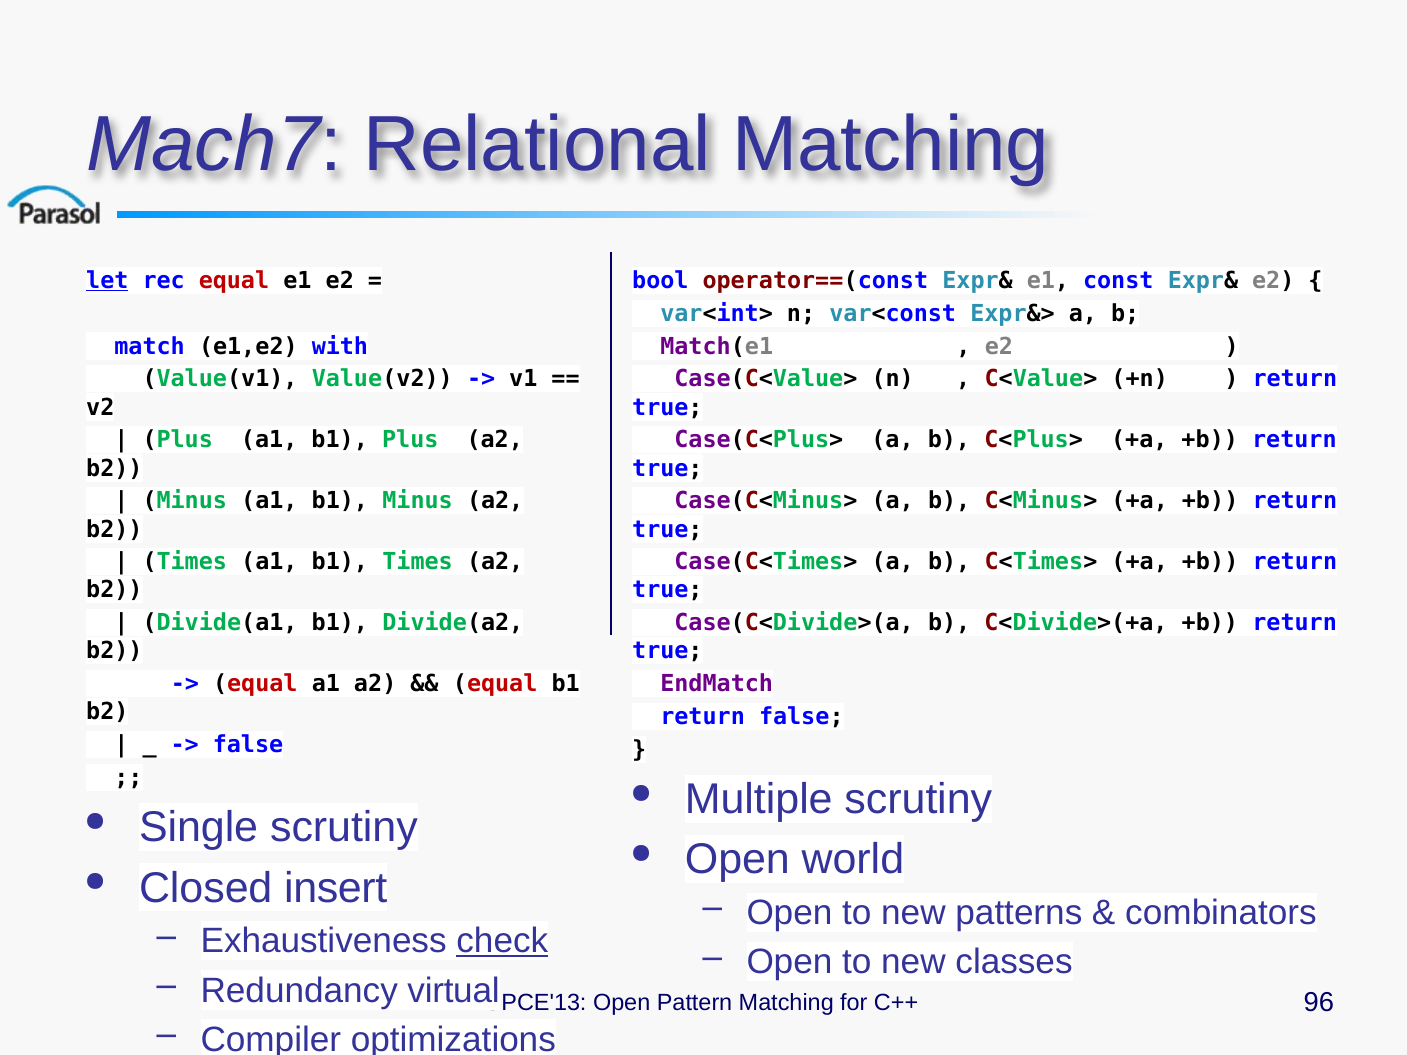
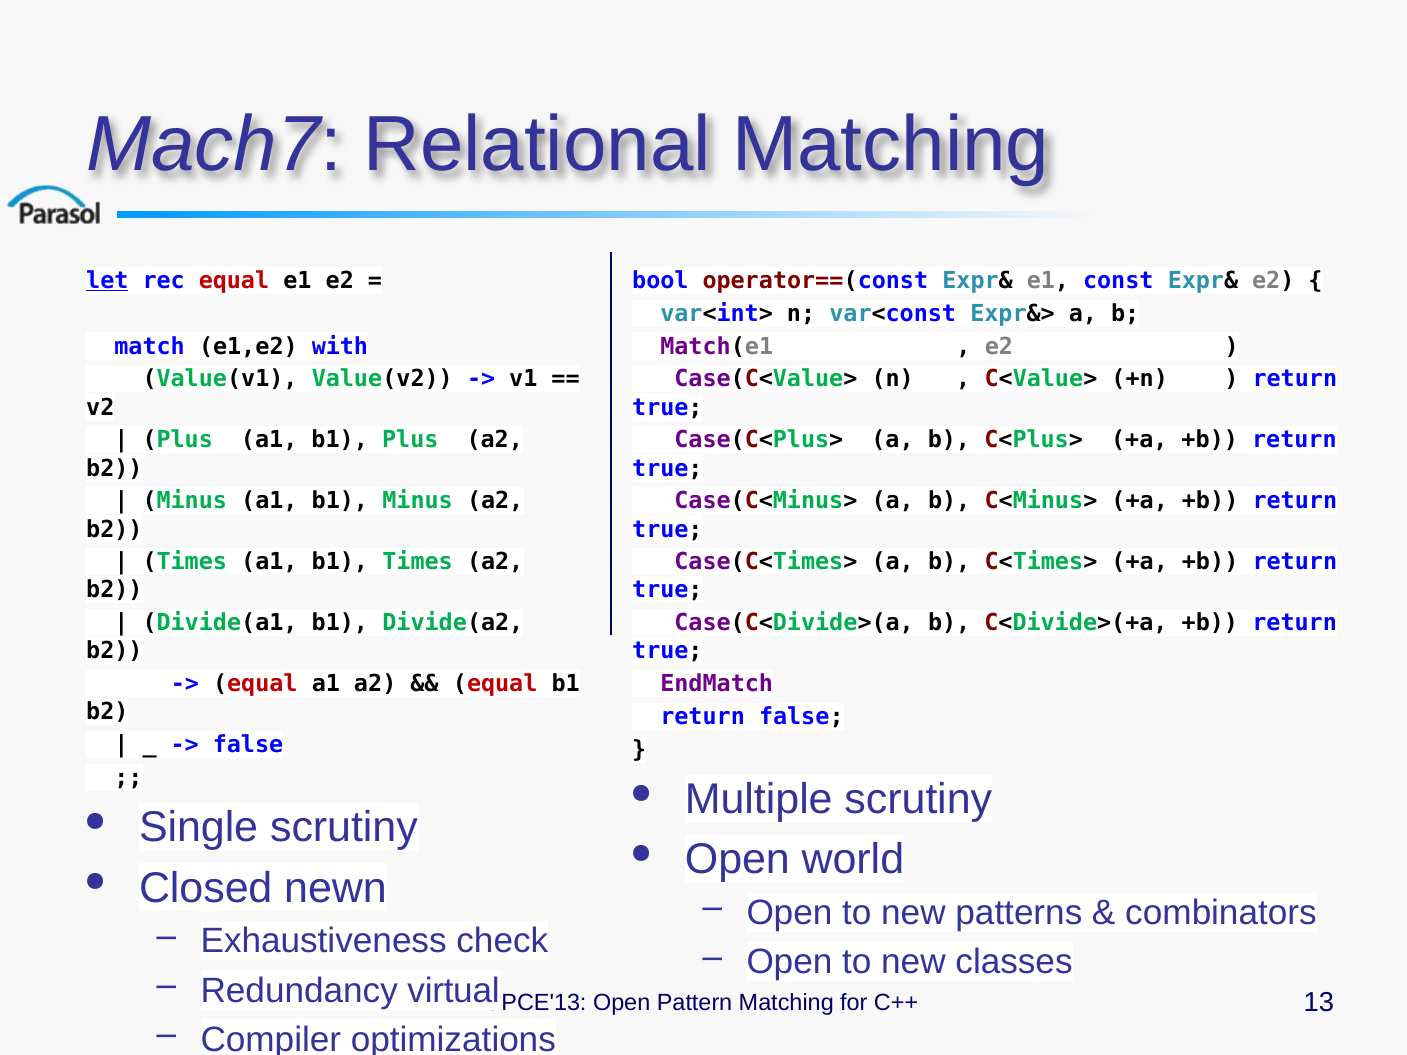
insert: insert -> newn
check underline: present -> none
96: 96 -> 13
